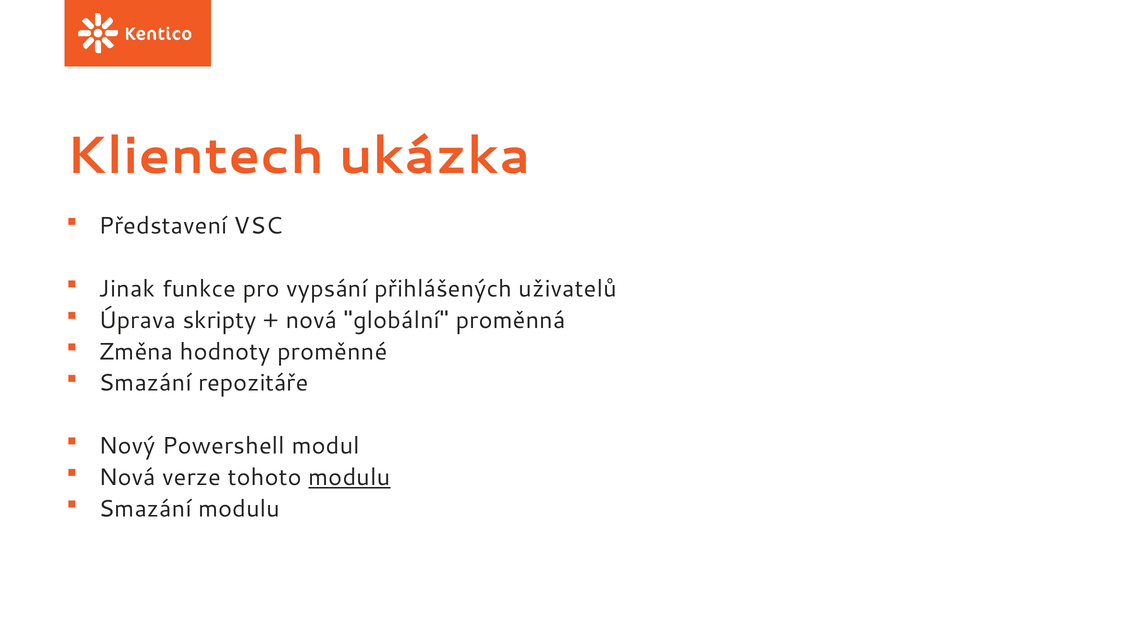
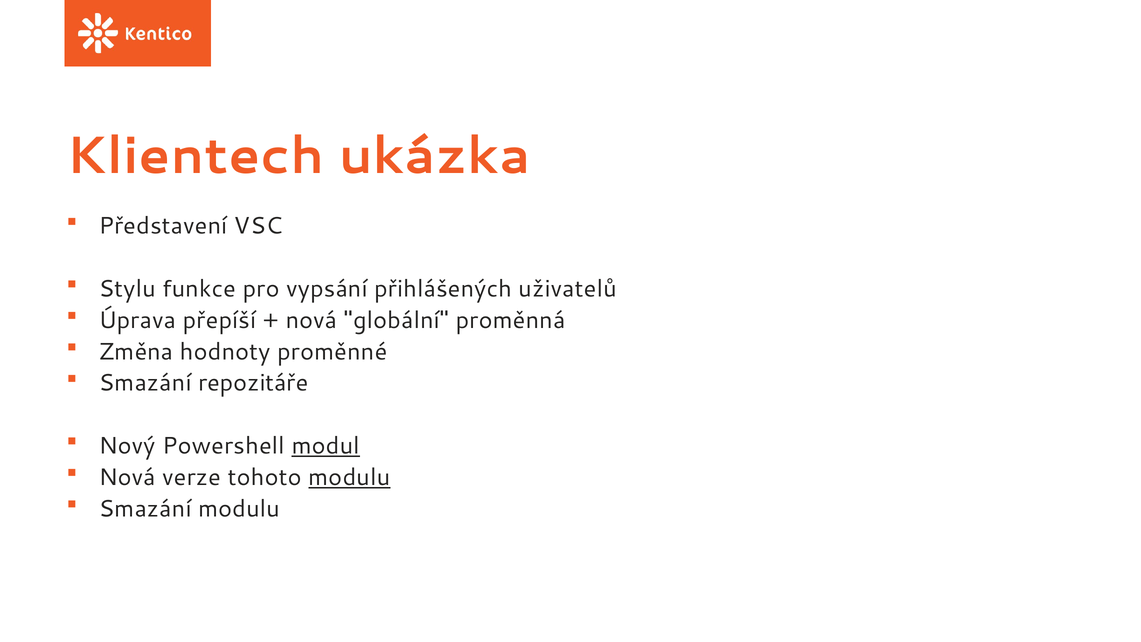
Jinak: Jinak -> Stylu
skripty: skripty -> přepíší
modul underline: none -> present
